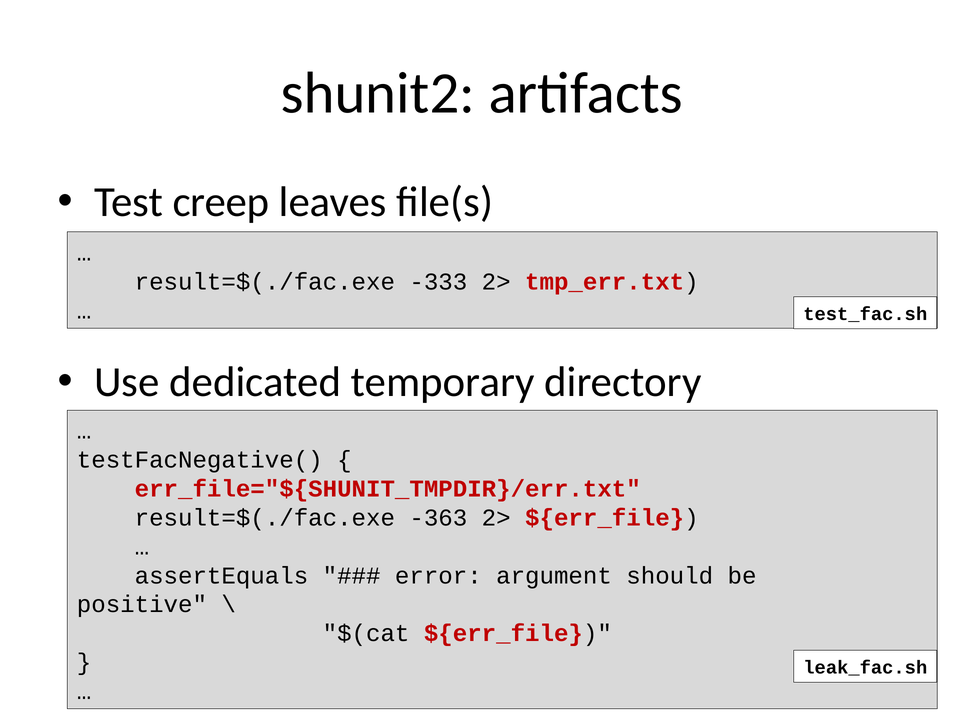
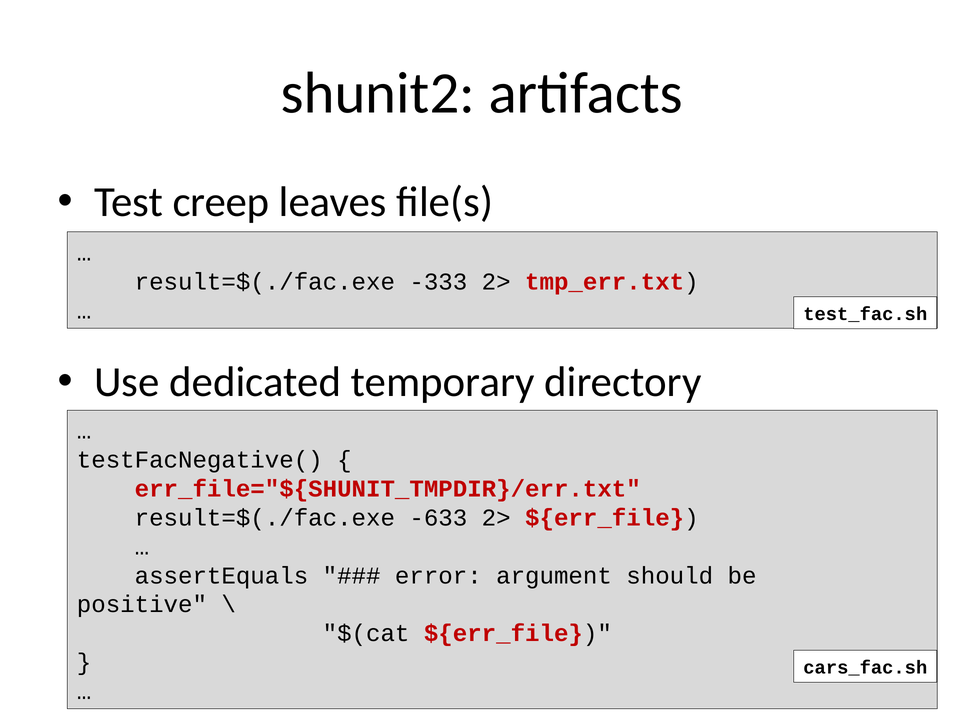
-363: -363 -> -633
leak_fac.sh: leak_fac.sh -> cars_fac.sh
